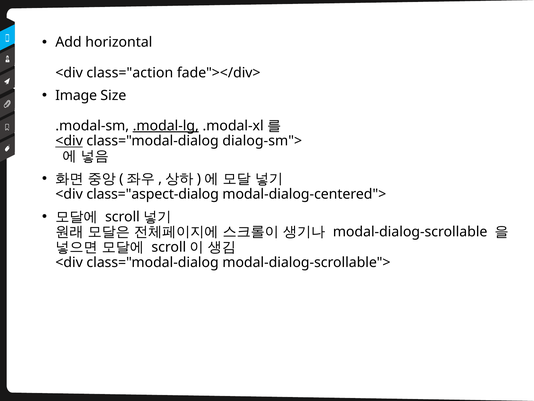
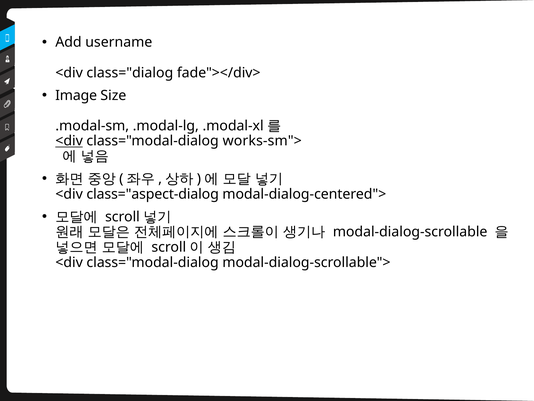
horizontal: horizontal -> username
class="action: class="action -> class="dialog
.modal-lg underline: present -> none
dialog-sm">: dialog-sm"> -> works-sm">
